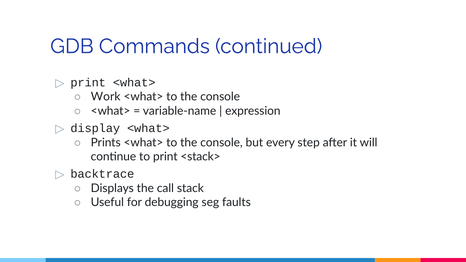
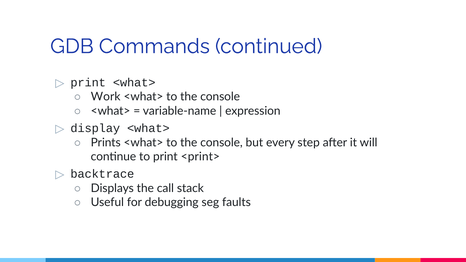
<stack>: <stack> -> <print>
